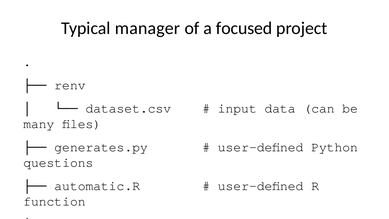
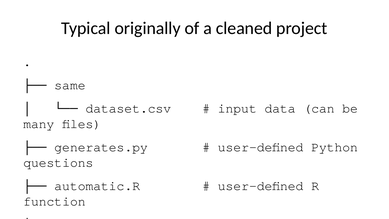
manager: manager -> originally
focused: focused -> cleaned
renv: renv -> same
